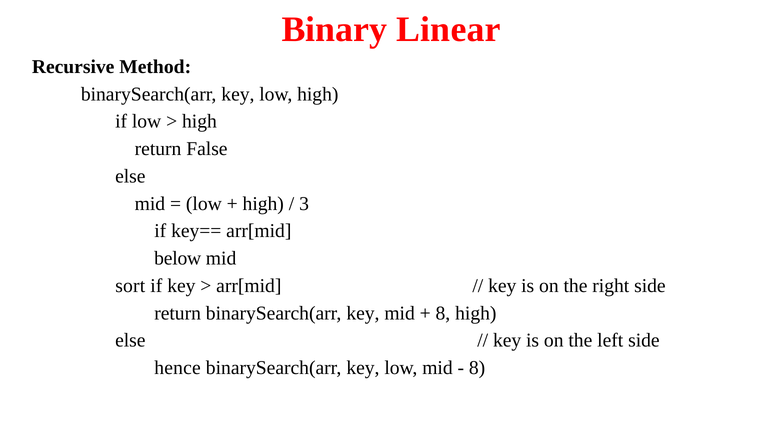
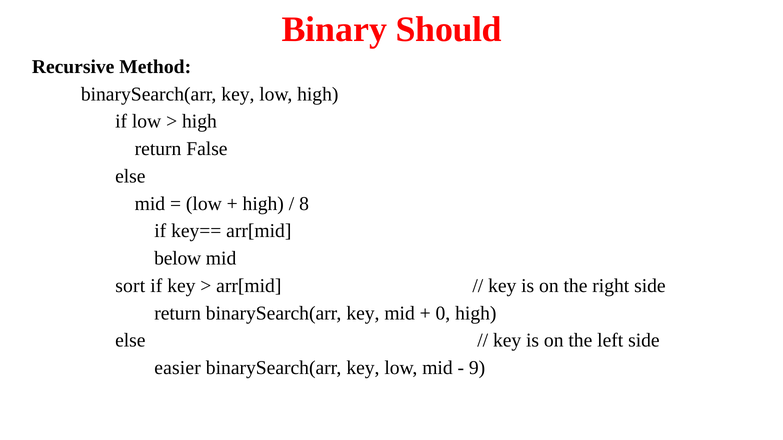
Linear: Linear -> Should
3: 3 -> 8
8 at (443, 313): 8 -> 0
hence: hence -> easier
8 at (477, 368): 8 -> 9
